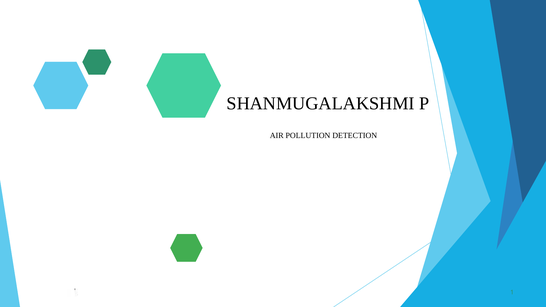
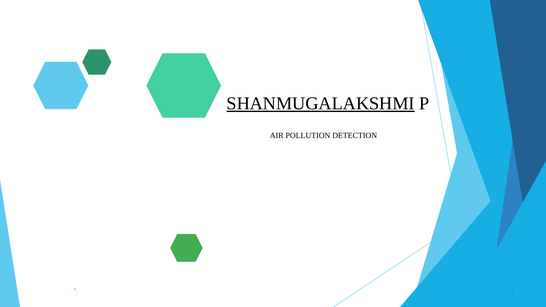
SHANMUGALAKSHMI underline: none -> present
